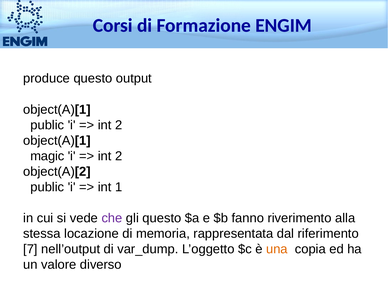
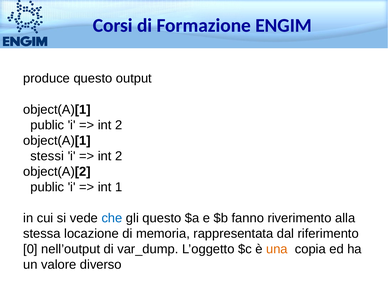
magic: magic -> stessi
che colour: purple -> blue
7: 7 -> 0
